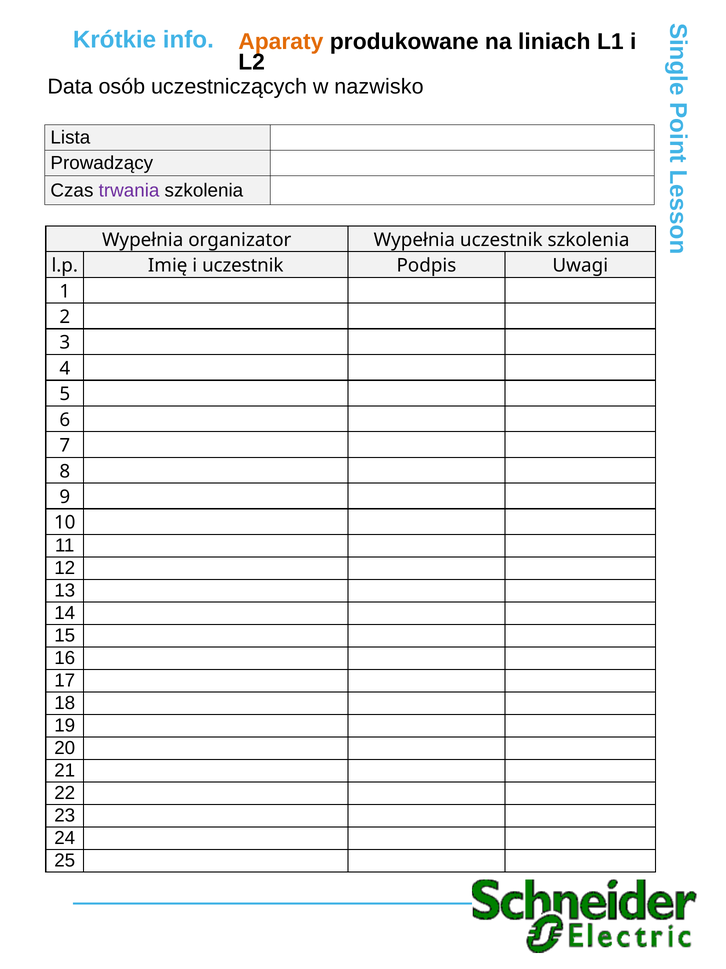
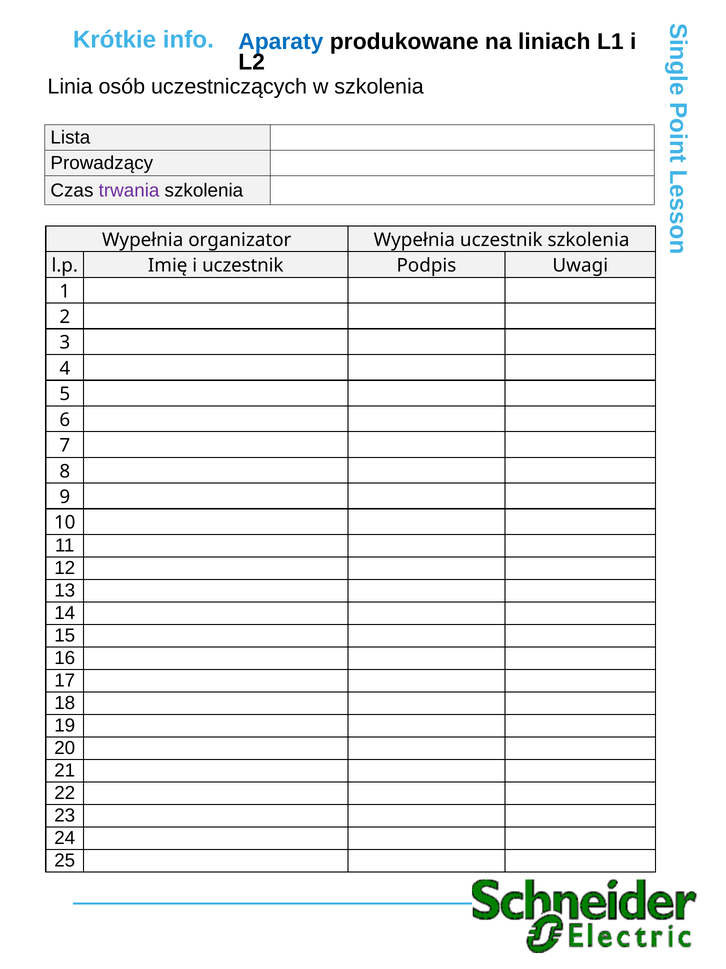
Aparaty colour: orange -> blue
Data: Data -> Linia
w nazwisko: nazwisko -> szkolenia
